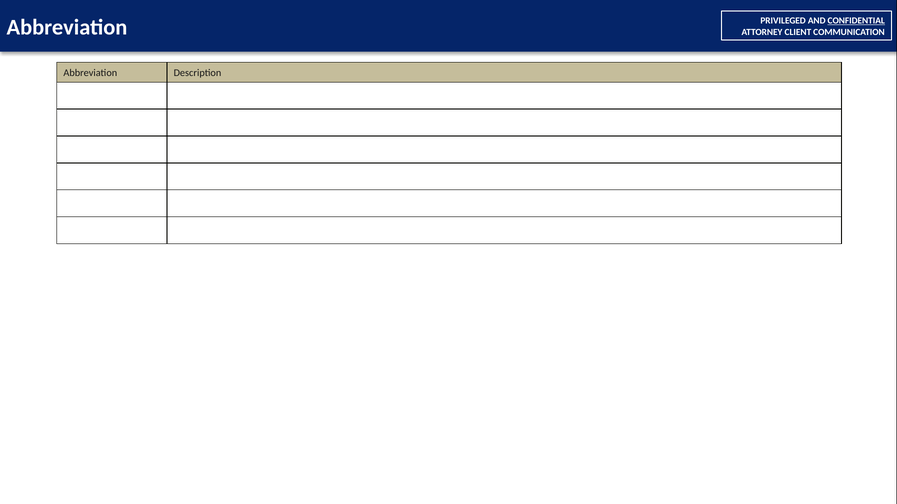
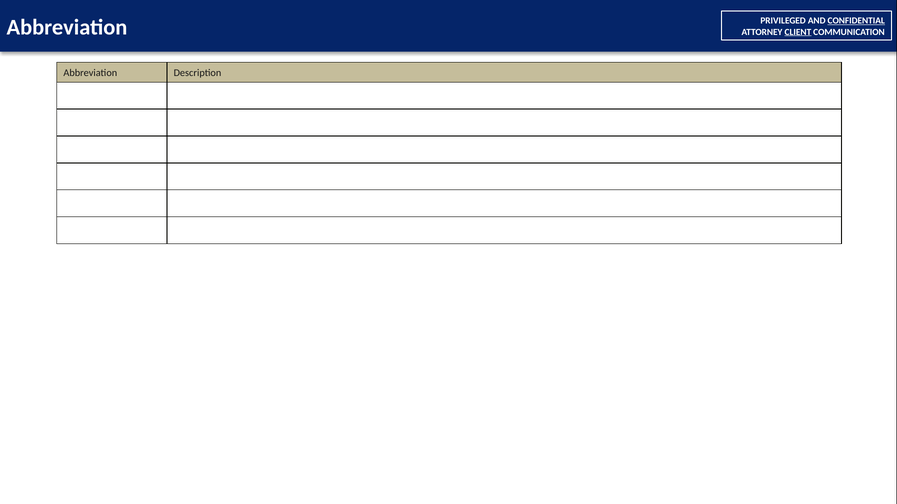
CLIENT underline: none -> present
